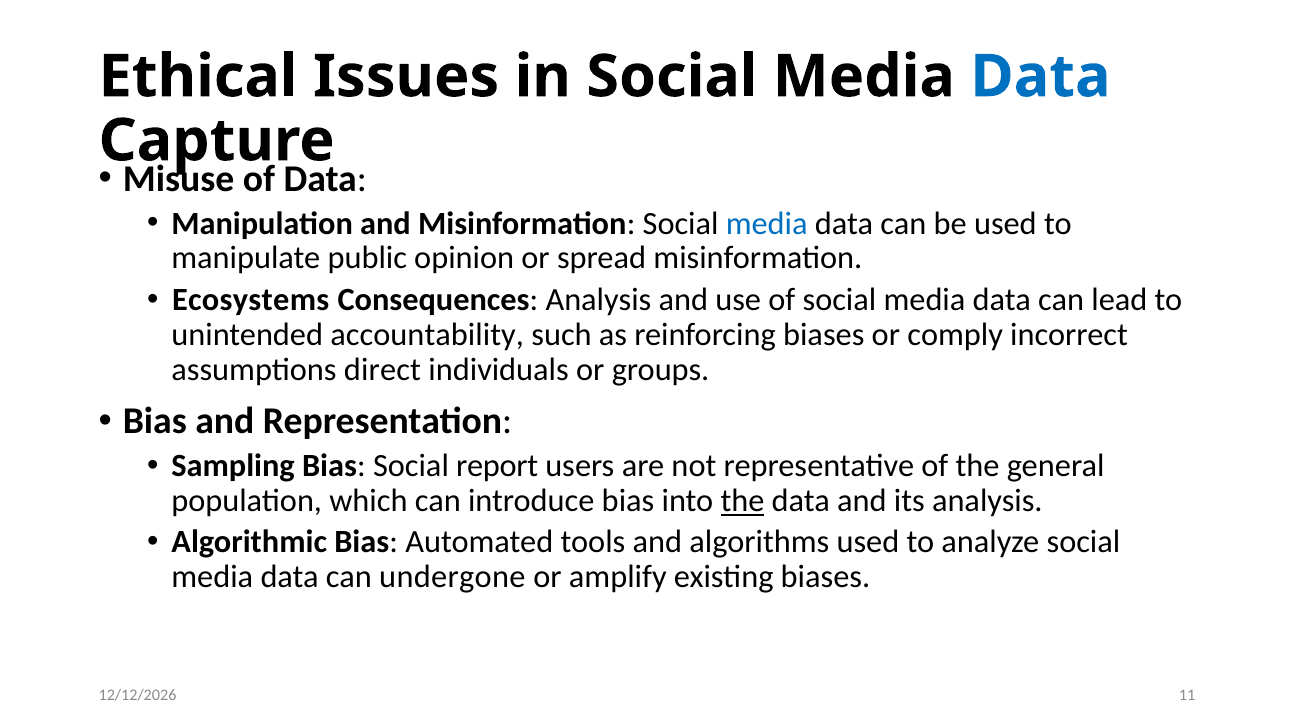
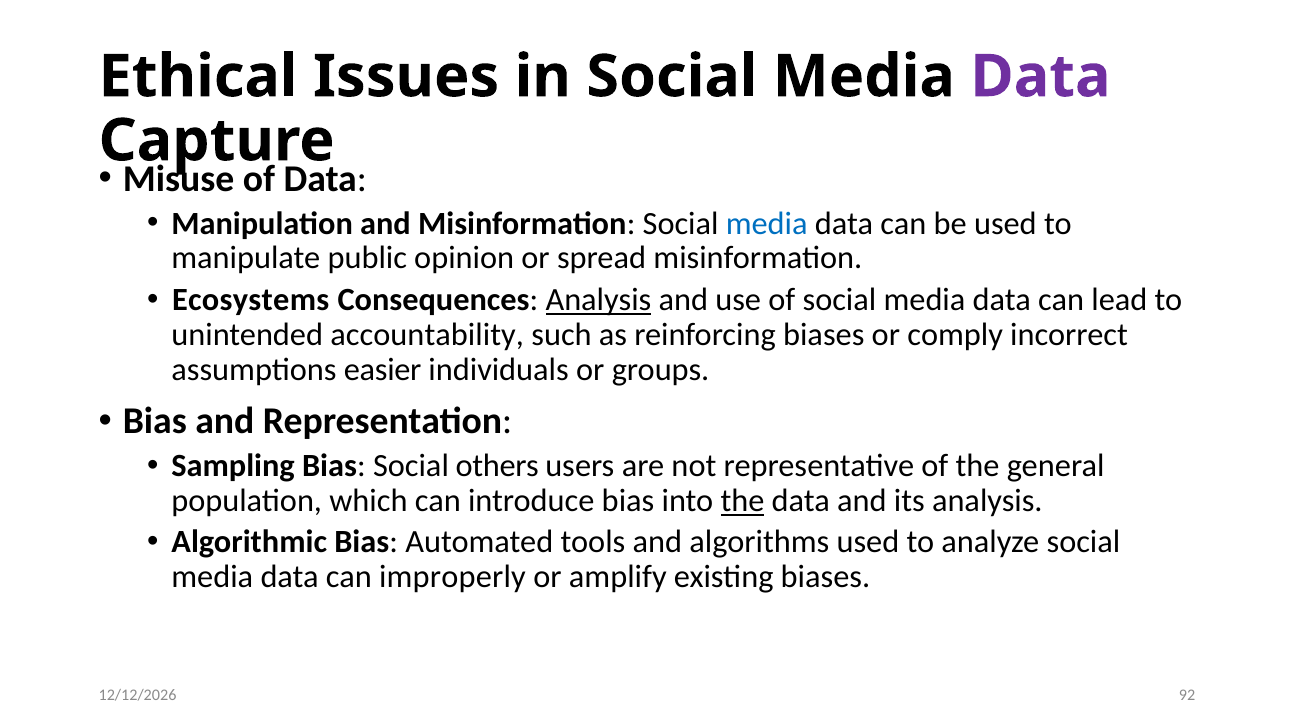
Data at (1040, 77) colour: blue -> purple
Analysis at (598, 300) underline: none -> present
direct: direct -> easier
report: report -> others
undergone: undergone -> improperly
11: 11 -> 92
